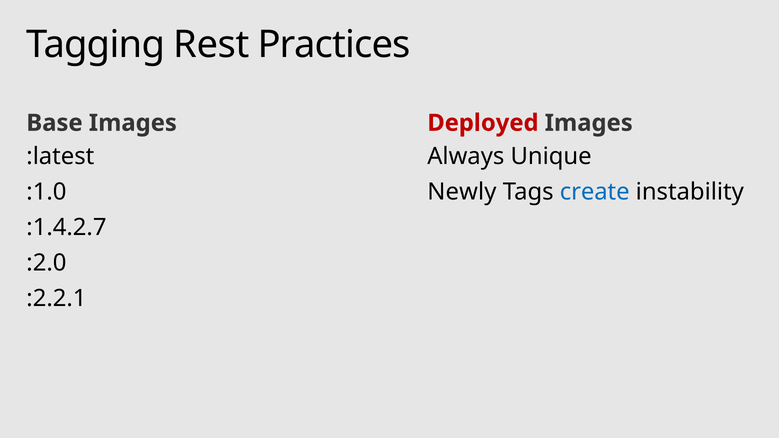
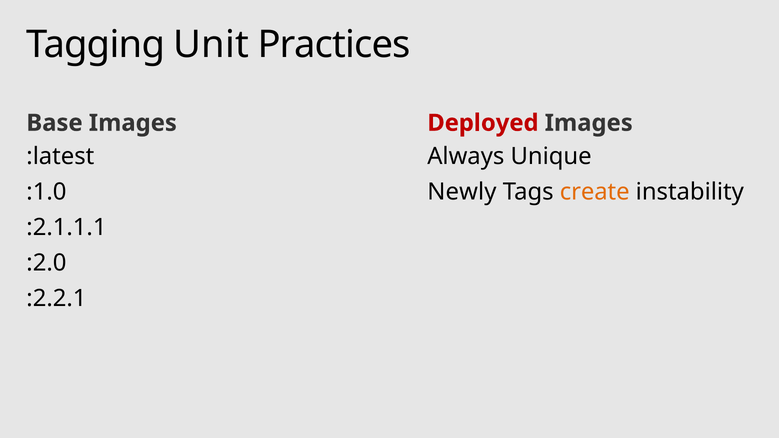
Rest: Rest -> Unit
create colour: blue -> orange
:1.4.2.7: :1.4.2.7 -> :2.1.1.1
